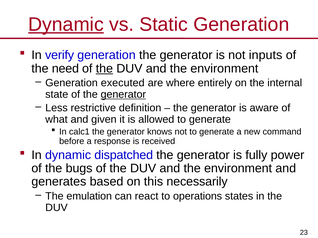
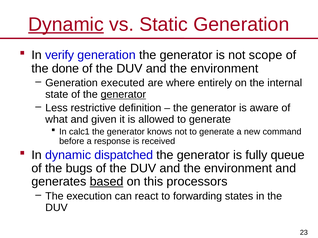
inputs: inputs -> scope
need: need -> done
the at (104, 69) underline: present -> none
power: power -> queue
based underline: none -> present
necessarily: necessarily -> processors
emulation: emulation -> execution
operations: operations -> forwarding
